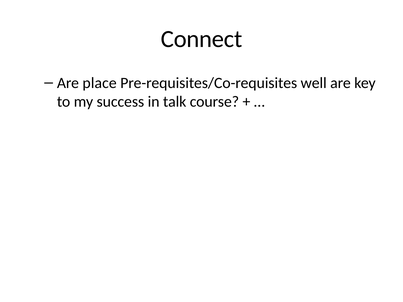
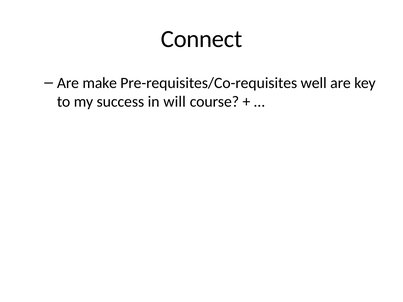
place: place -> make
talk: talk -> will
